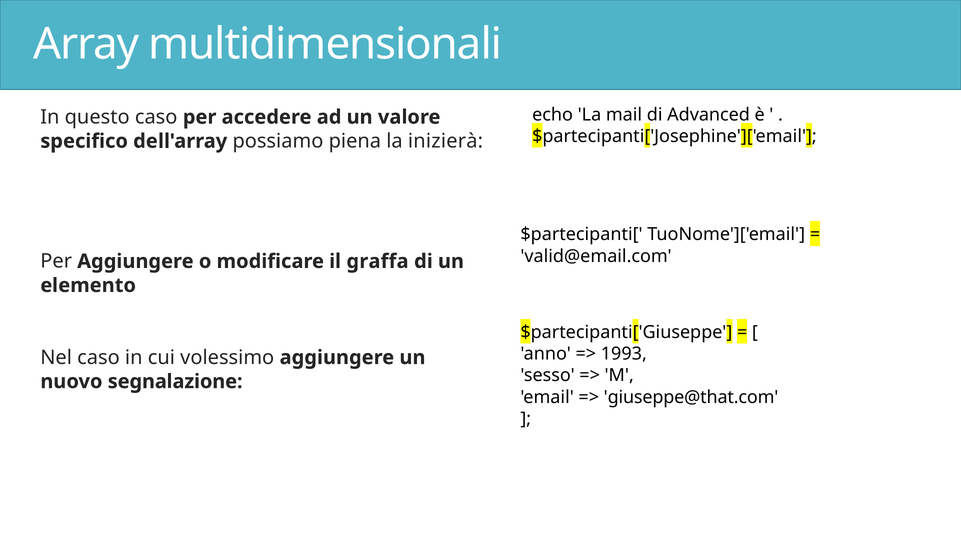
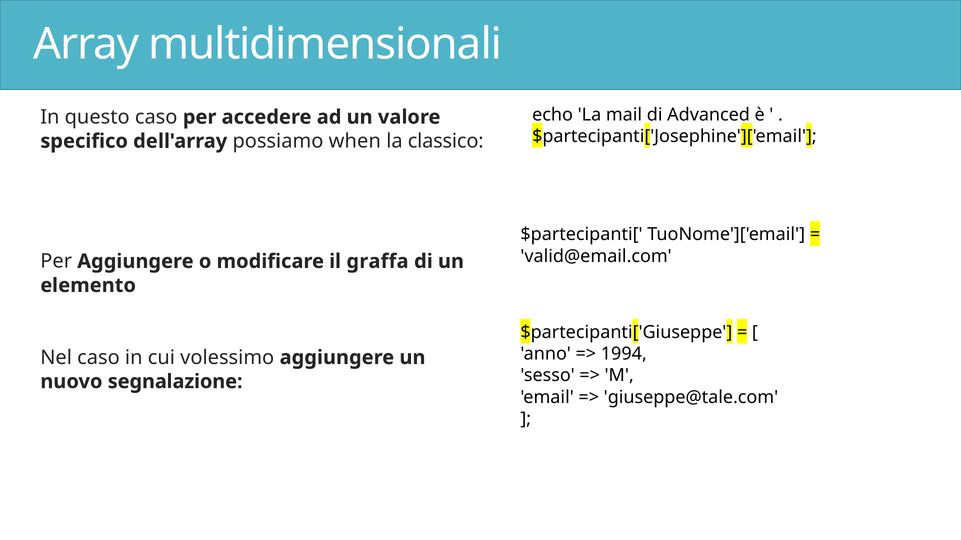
piena: piena -> when
inizierà: inizierà -> classico
1993: 1993 -> 1994
giuseppe@that.com: giuseppe@that.com -> giuseppe@tale.com
